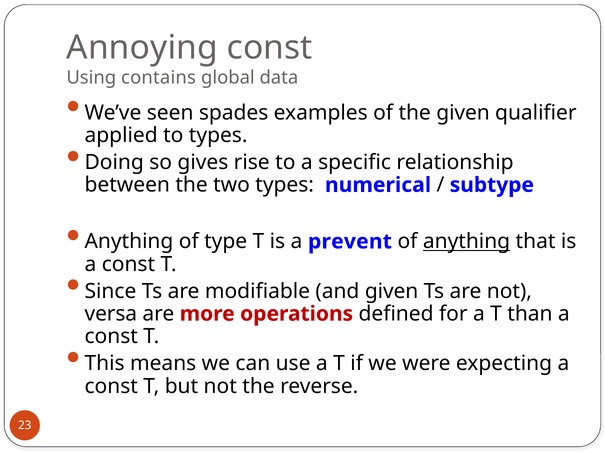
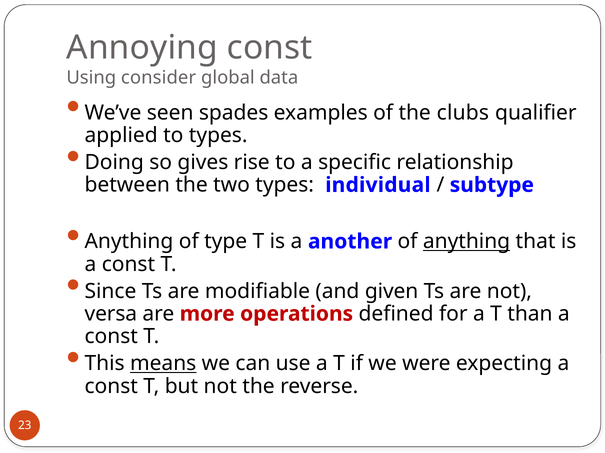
contains: contains -> consider
the given: given -> clubs
numerical: numerical -> individual
prevent: prevent -> another
means underline: none -> present
